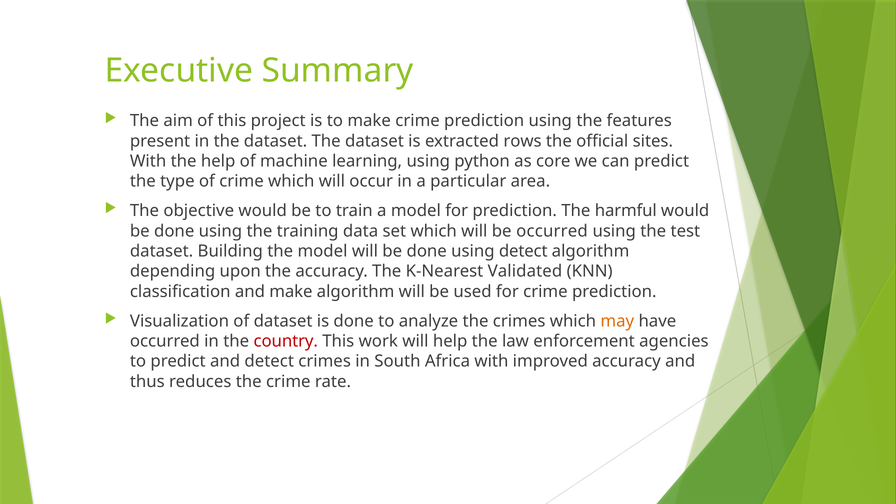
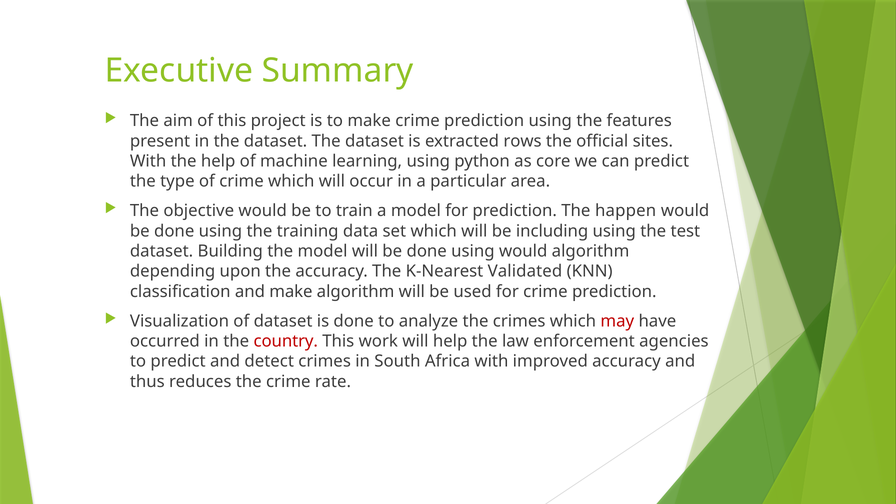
harmful: harmful -> happen
be occurred: occurred -> including
using detect: detect -> would
may colour: orange -> red
